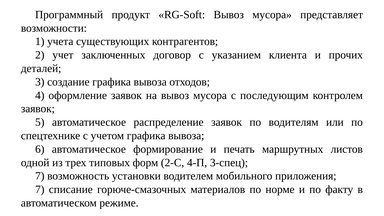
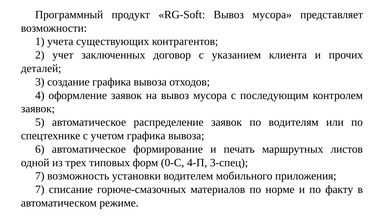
2-С: 2-С -> 0-С
